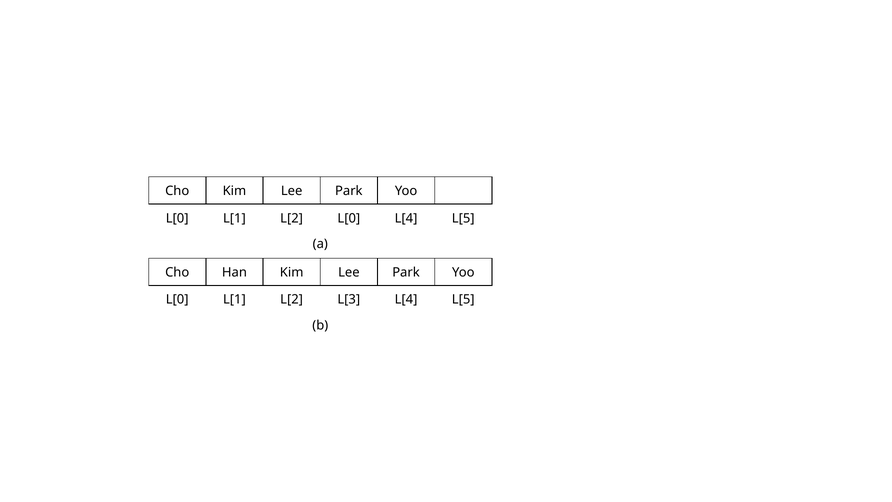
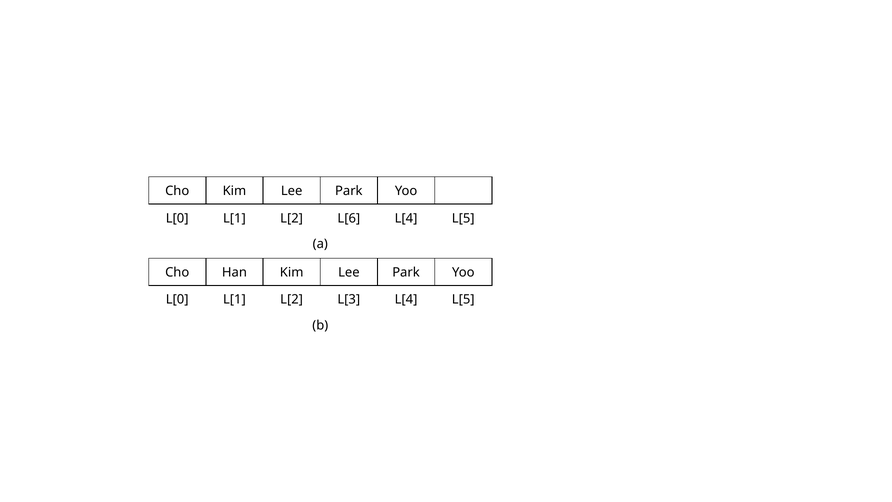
L[2 L[0: L[0 -> L[6
